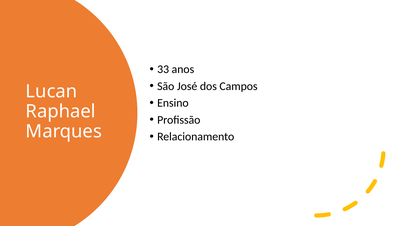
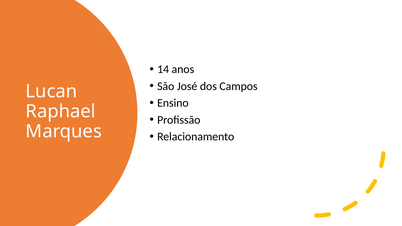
33: 33 -> 14
